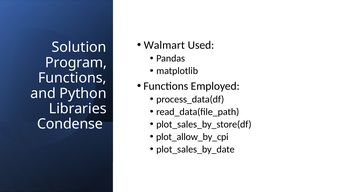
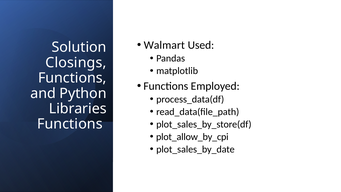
Program: Program -> Closings
Condense at (70, 124): Condense -> Functions
